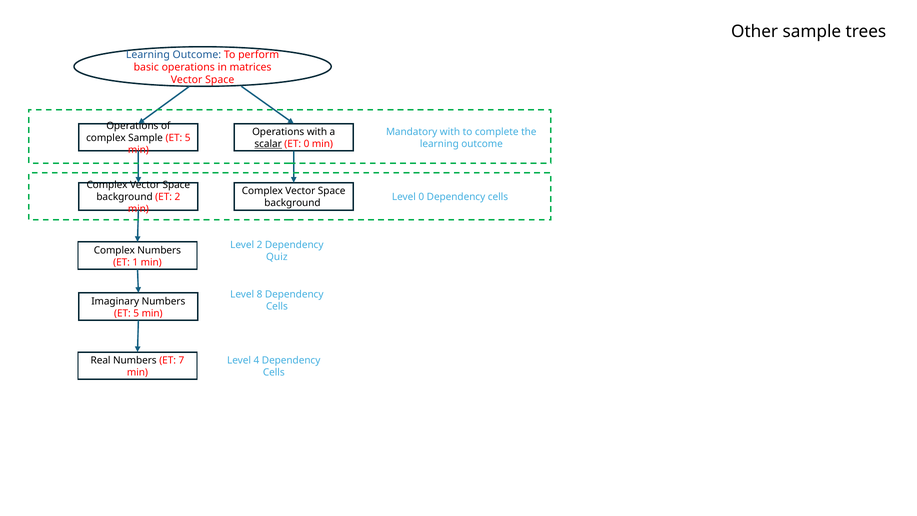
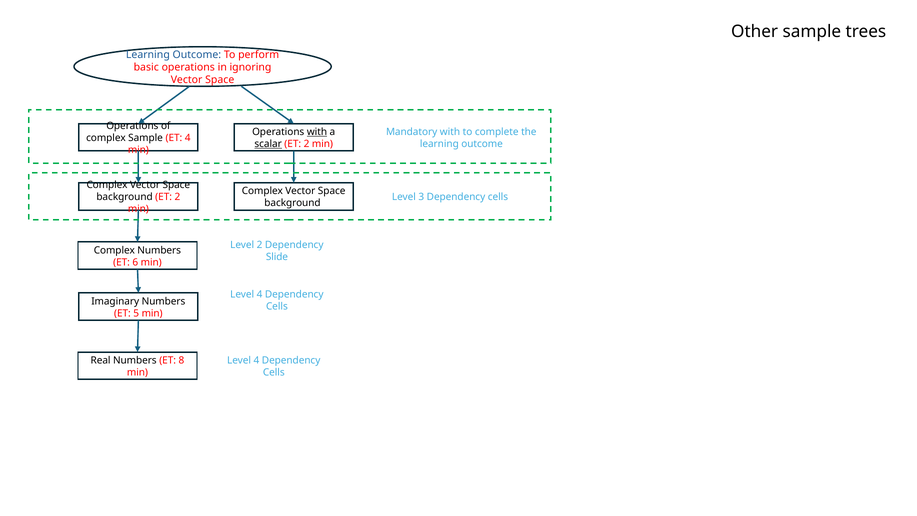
matrices: matrices -> ignoring
with at (317, 132) underline: none -> present
5 at (188, 138): 5 -> 4
0 at (307, 144): 0 -> 2
Level 0: 0 -> 3
Quiz: Quiz -> Slide
1: 1 -> 6
8 at (260, 294): 8 -> 4
7: 7 -> 8
